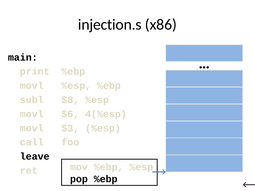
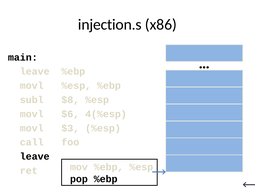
print at (35, 72): print -> leave
